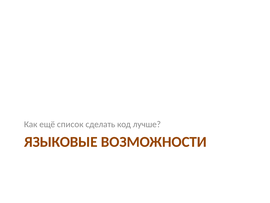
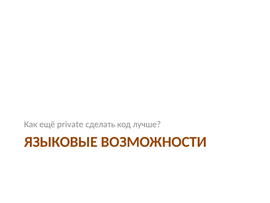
список: список -> private
